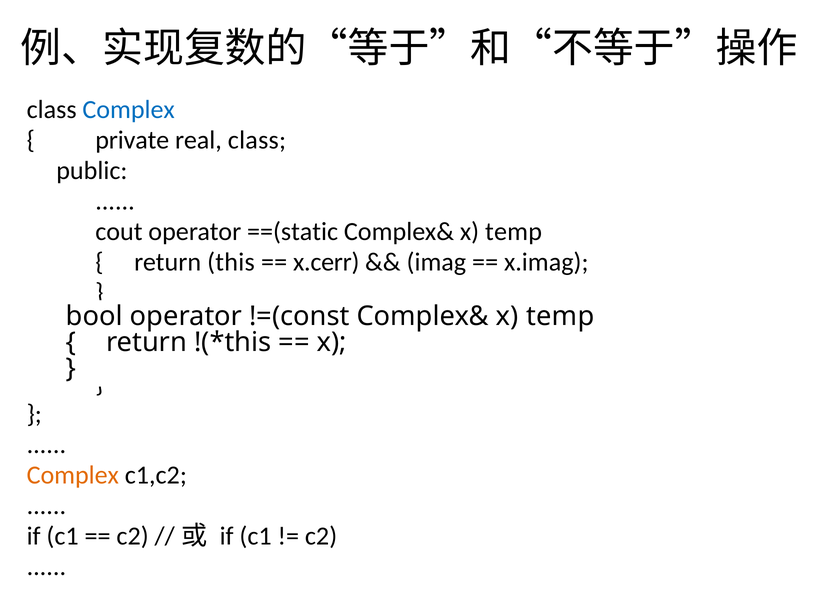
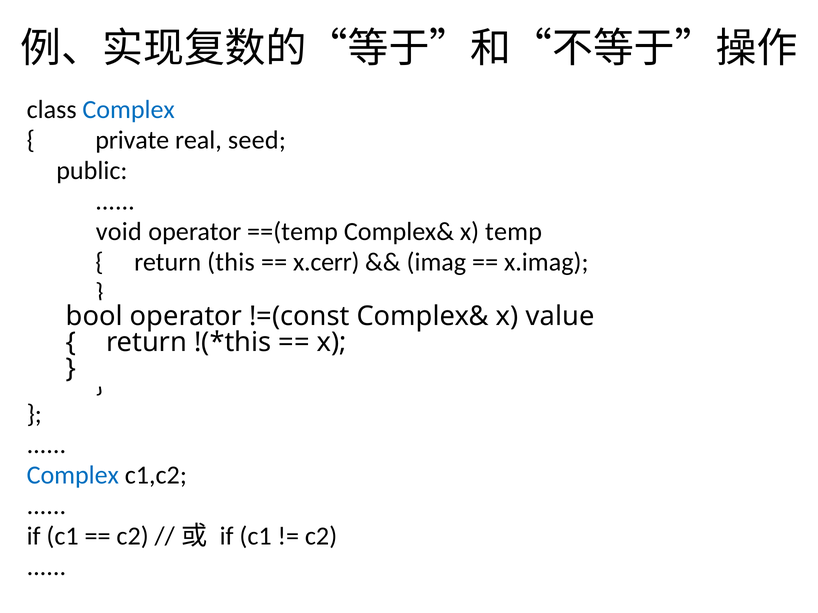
real class: class -> seed
cout: cout -> void
==(static: ==(static -> ==(temp
temp at (560, 316): temp -> value
Complex at (73, 476) colour: orange -> blue
